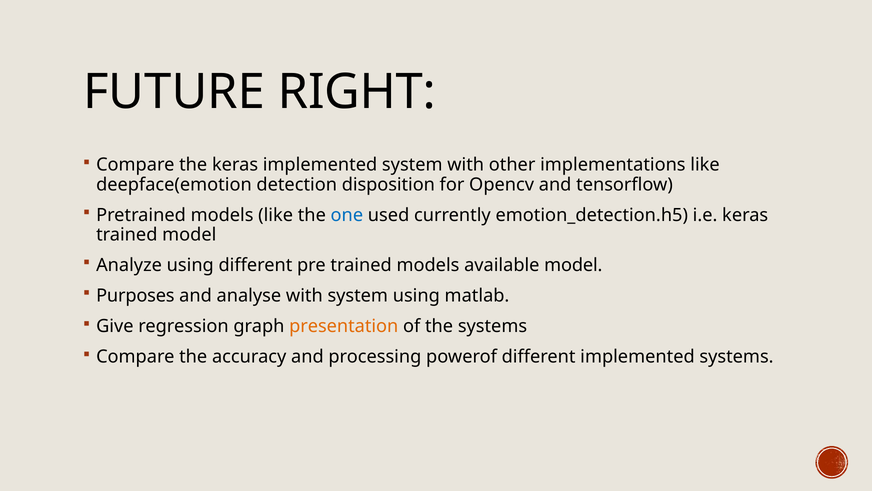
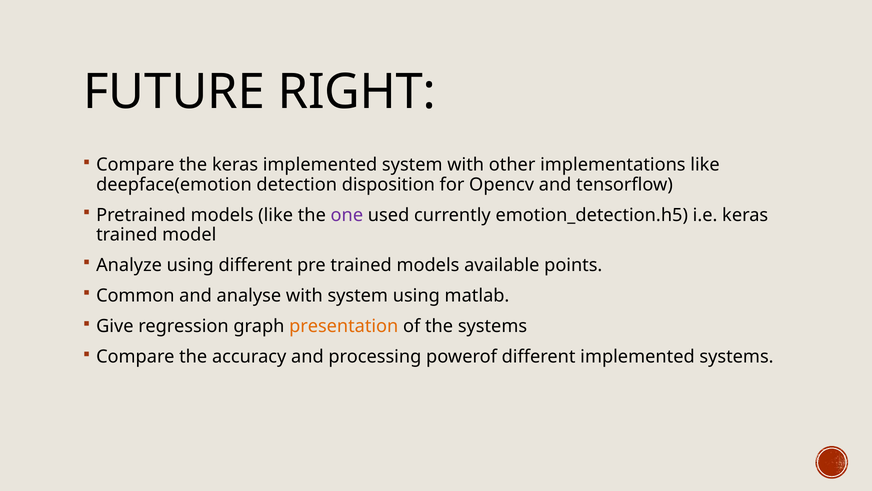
one colour: blue -> purple
available model: model -> points
Purposes: Purposes -> Common
